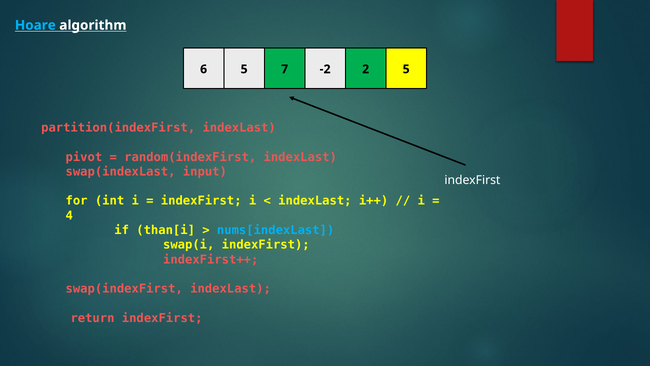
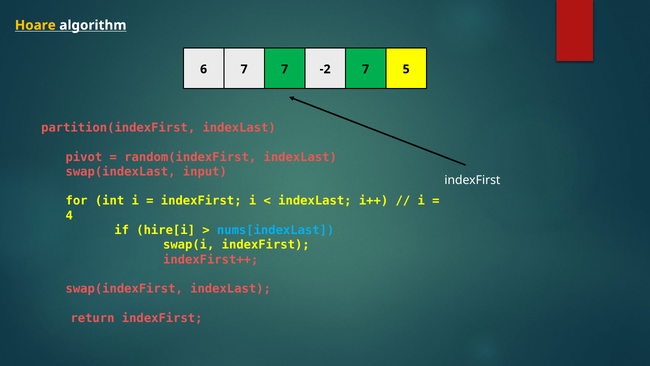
Hoare colour: light blue -> yellow
6 5: 5 -> 7
-2 2: 2 -> 7
than[i: than[i -> hire[i
